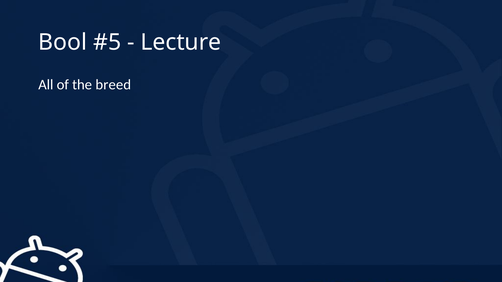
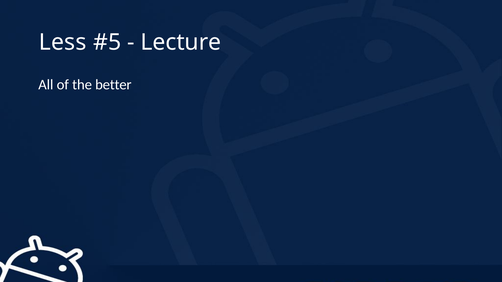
Bool: Bool -> Less
breed: breed -> better
